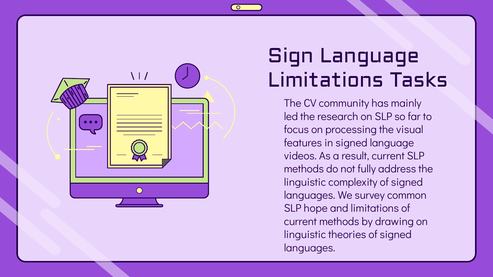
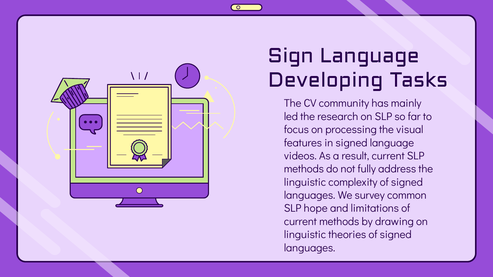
Limitations at (326, 80): Limitations -> Developing
